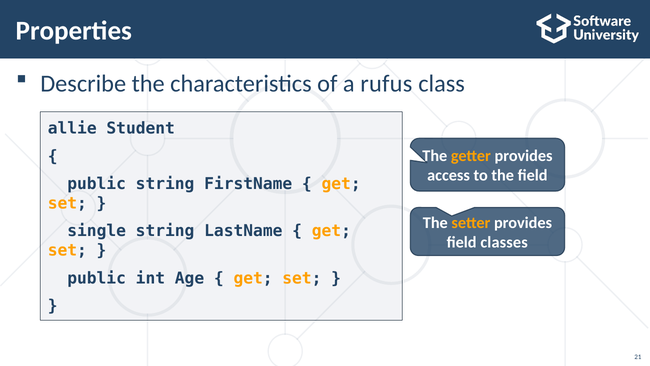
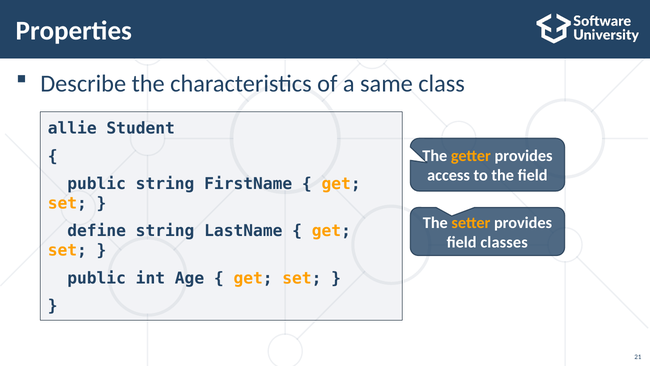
rufus: rufus -> same
single: single -> define
